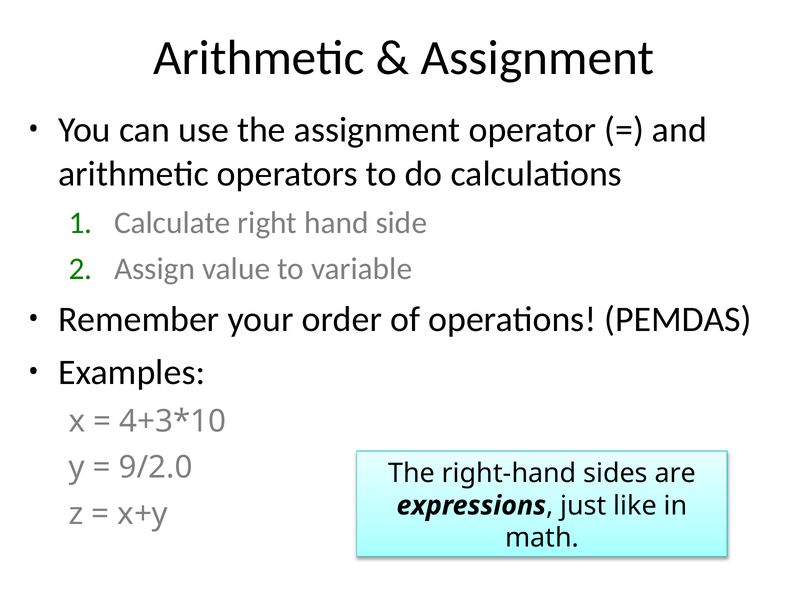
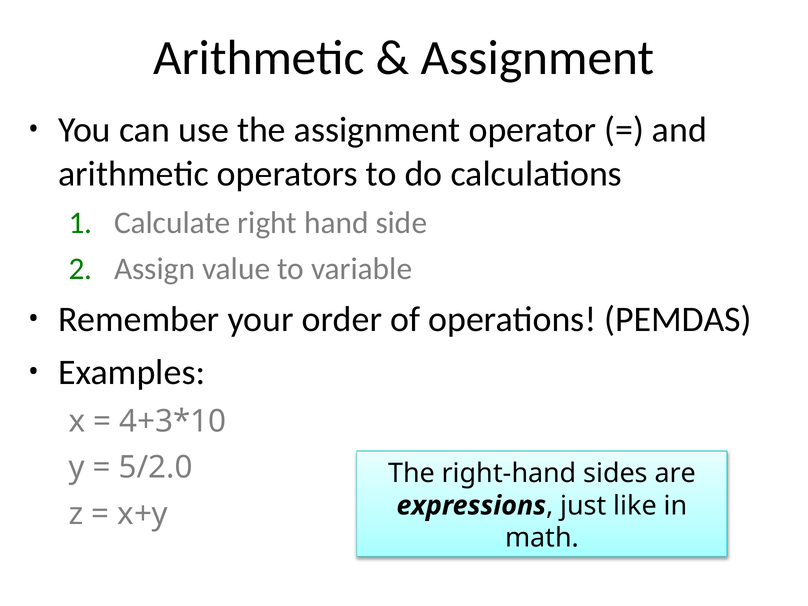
9/2.0: 9/2.0 -> 5/2.0
